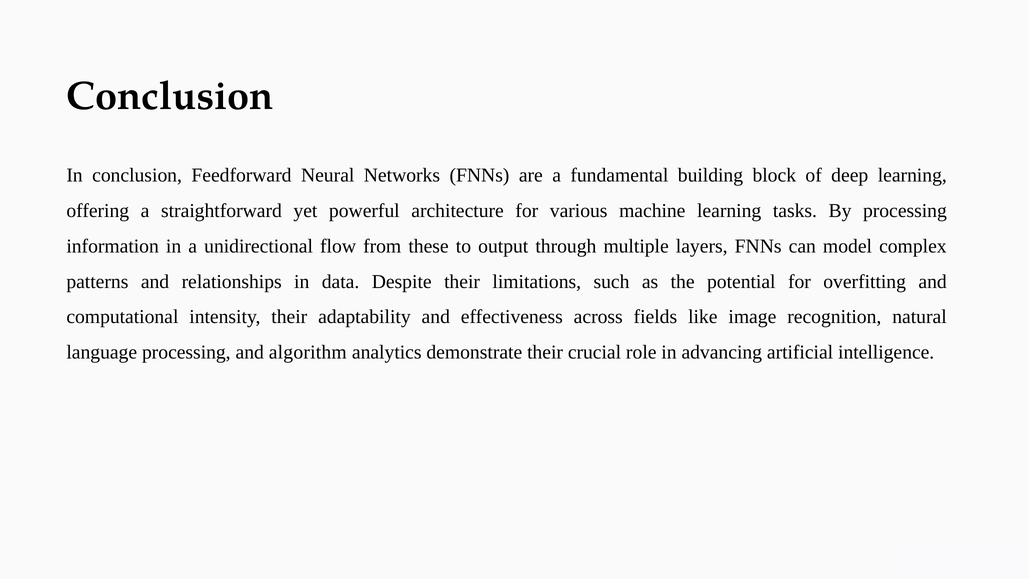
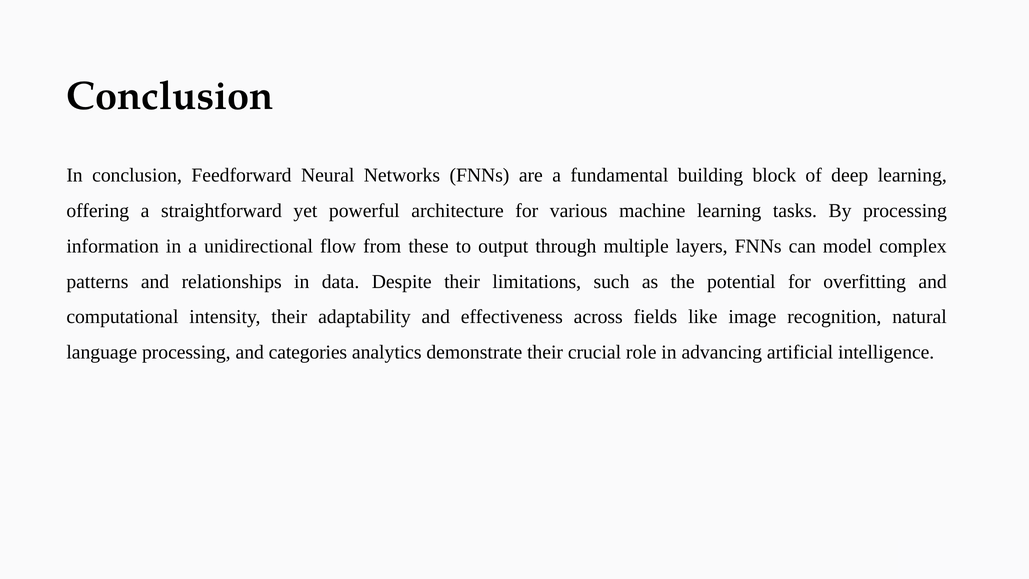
algorithm: algorithm -> categories
